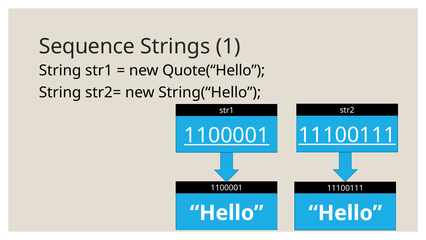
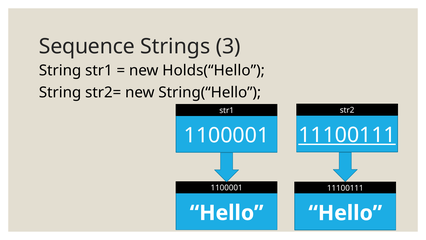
1: 1 -> 3
Quote(“Hello: Quote(“Hello -> Holds(“Hello
1100001 at (227, 135) underline: present -> none
